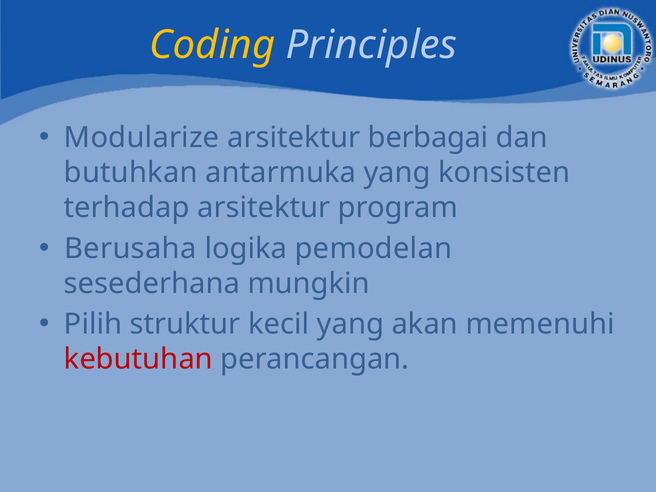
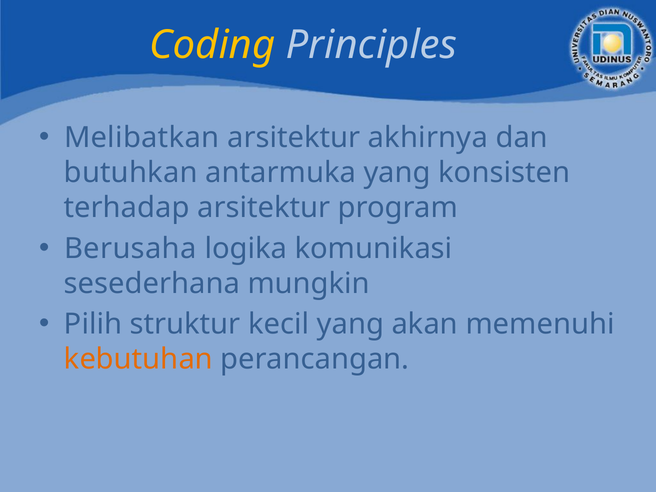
Modularize: Modularize -> Melibatkan
berbagai: berbagai -> akhirnya
pemodelan: pemodelan -> komunikasi
kebutuhan colour: red -> orange
